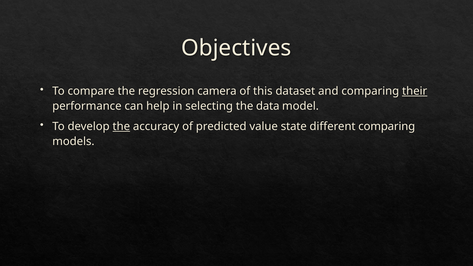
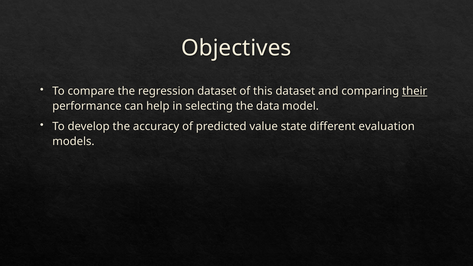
regression camera: camera -> dataset
the at (121, 126) underline: present -> none
different comparing: comparing -> evaluation
